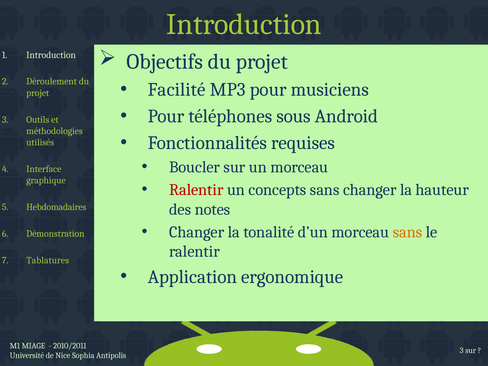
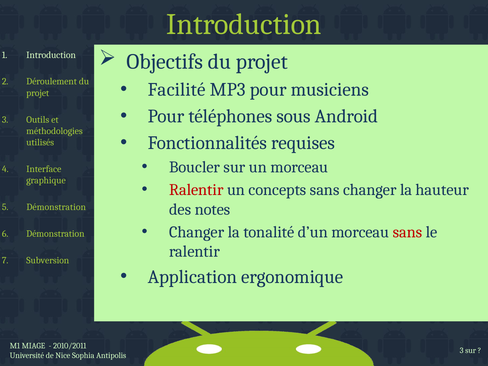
Hebdomadaires at (56, 207): Hebdomadaires -> Démonstration
sans at (407, 232) colour: orange -> red
Tablatures: Tablatures -> Subversion
